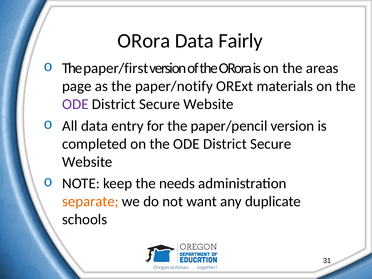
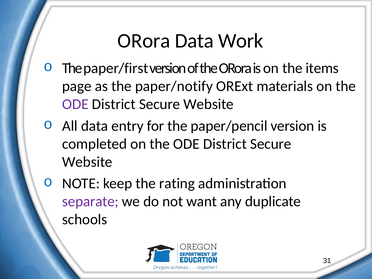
Fairly: Fairly -> Work
areas: areas -> items
needs: needs -> rating
separate colour: orange -> purple
